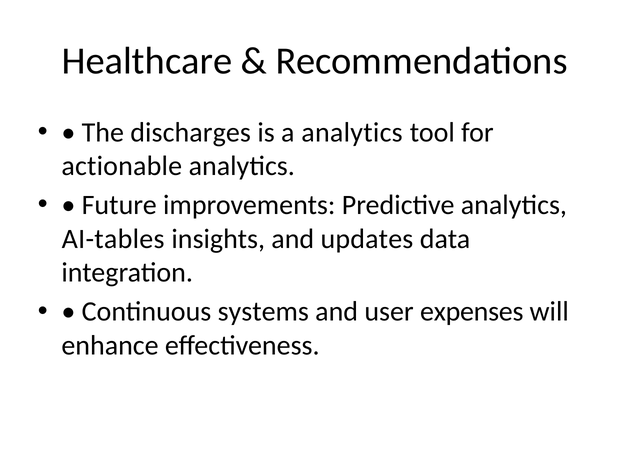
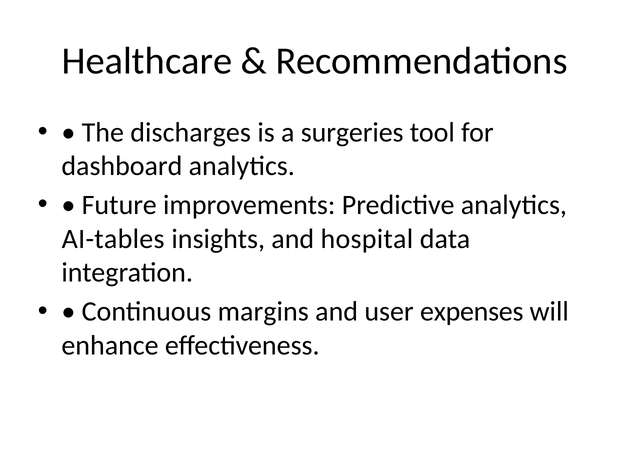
a analytics: analytics -> surgeries
actionable: actionable -> dashboard
updates: updates -> hospital
systems: systems -> margins
